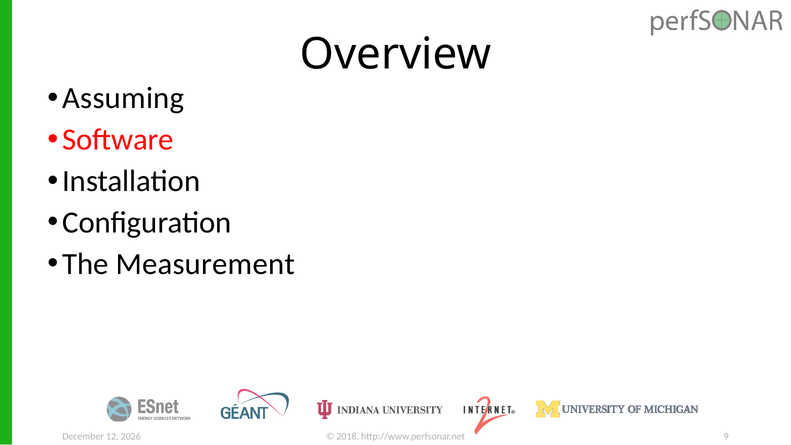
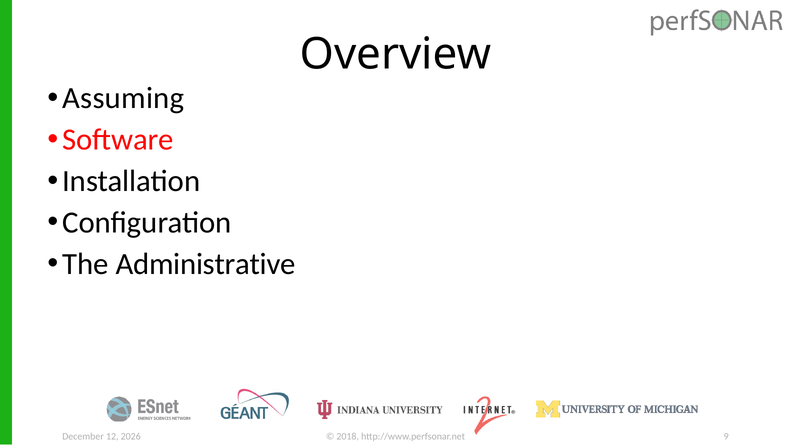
Measurement: Measurement -> Administrative
